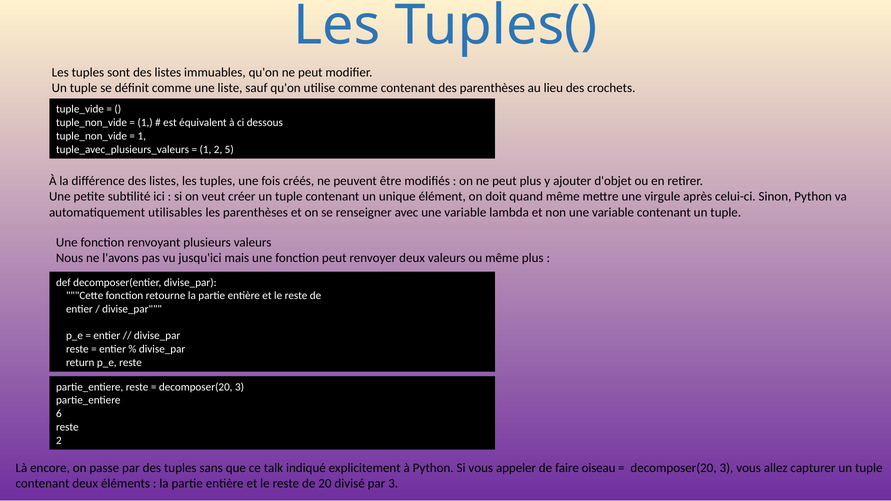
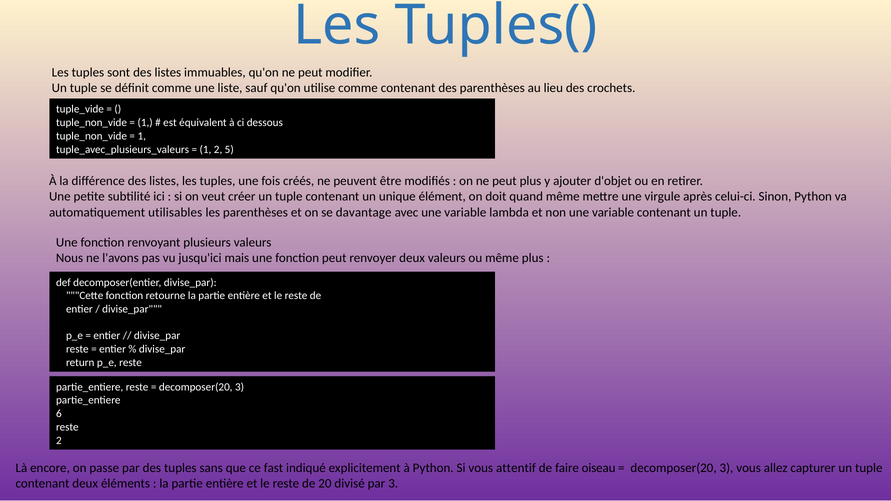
renseigner: renseigner -> davantage
talk: talk -> fast
appeler: appeler -> attentif
